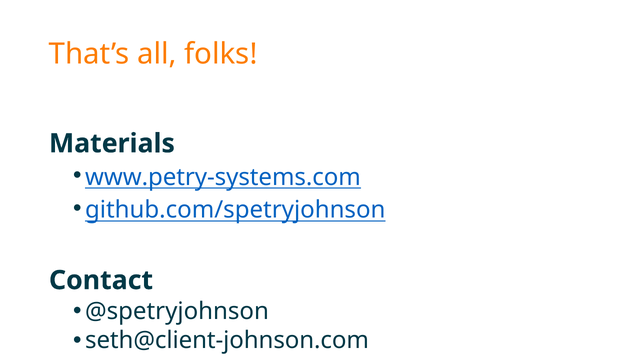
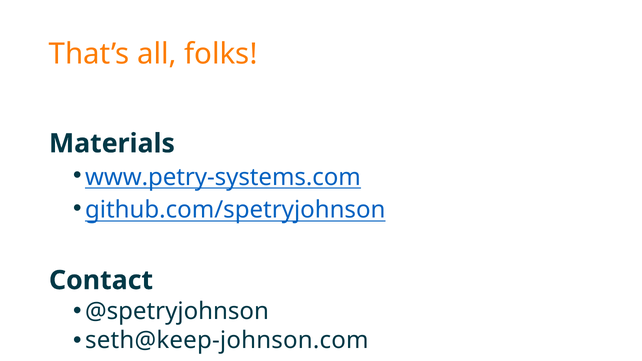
seth@client-johnson.com: seth@client-johnson.com -> seth@keep-johnson.com
